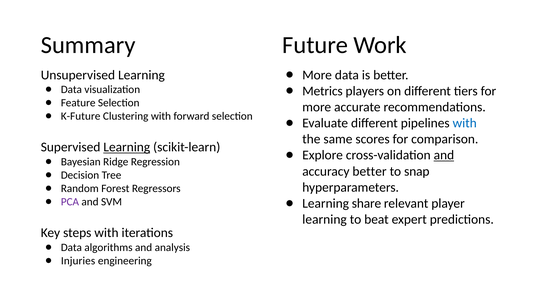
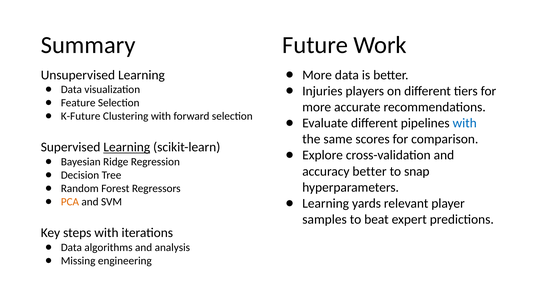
Metrics: Metrics -> Injuries
and at (444, 155) underline: present -> none
PCA colour: purple -> orange
share: share -> yards
learning at (325, 219): learning -> samples
Injuries: Injuries -> Missing
